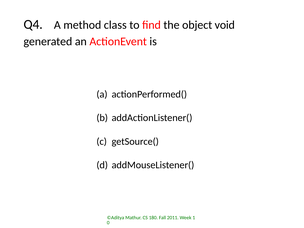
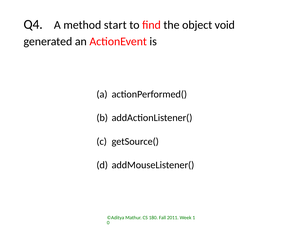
class: class -> start
